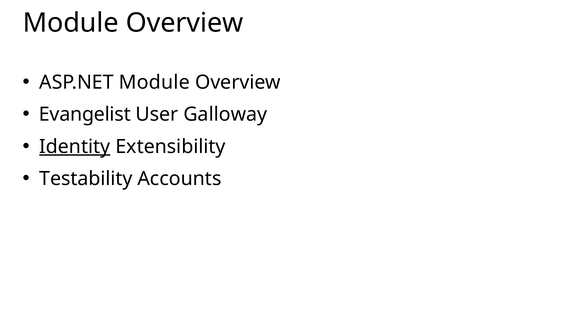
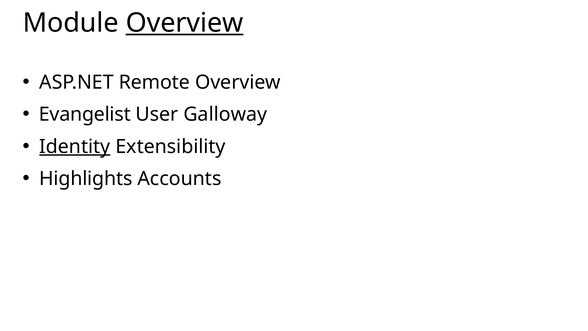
Overview at (185, 23) underline: none -> present
ASP.NET Module: Module -> Remote
Testability: Testability -> Highlights
